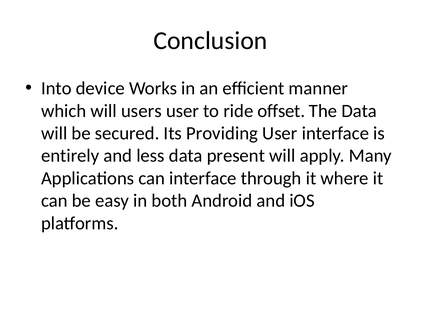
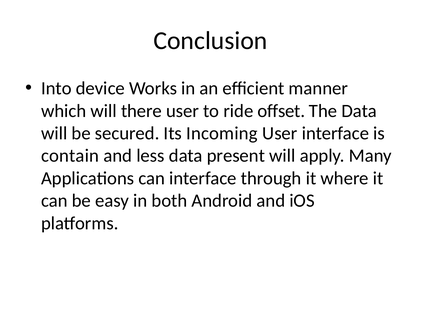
users: users -> there
Providing: Providing -> Incoming
entirely: entirely -> contain
